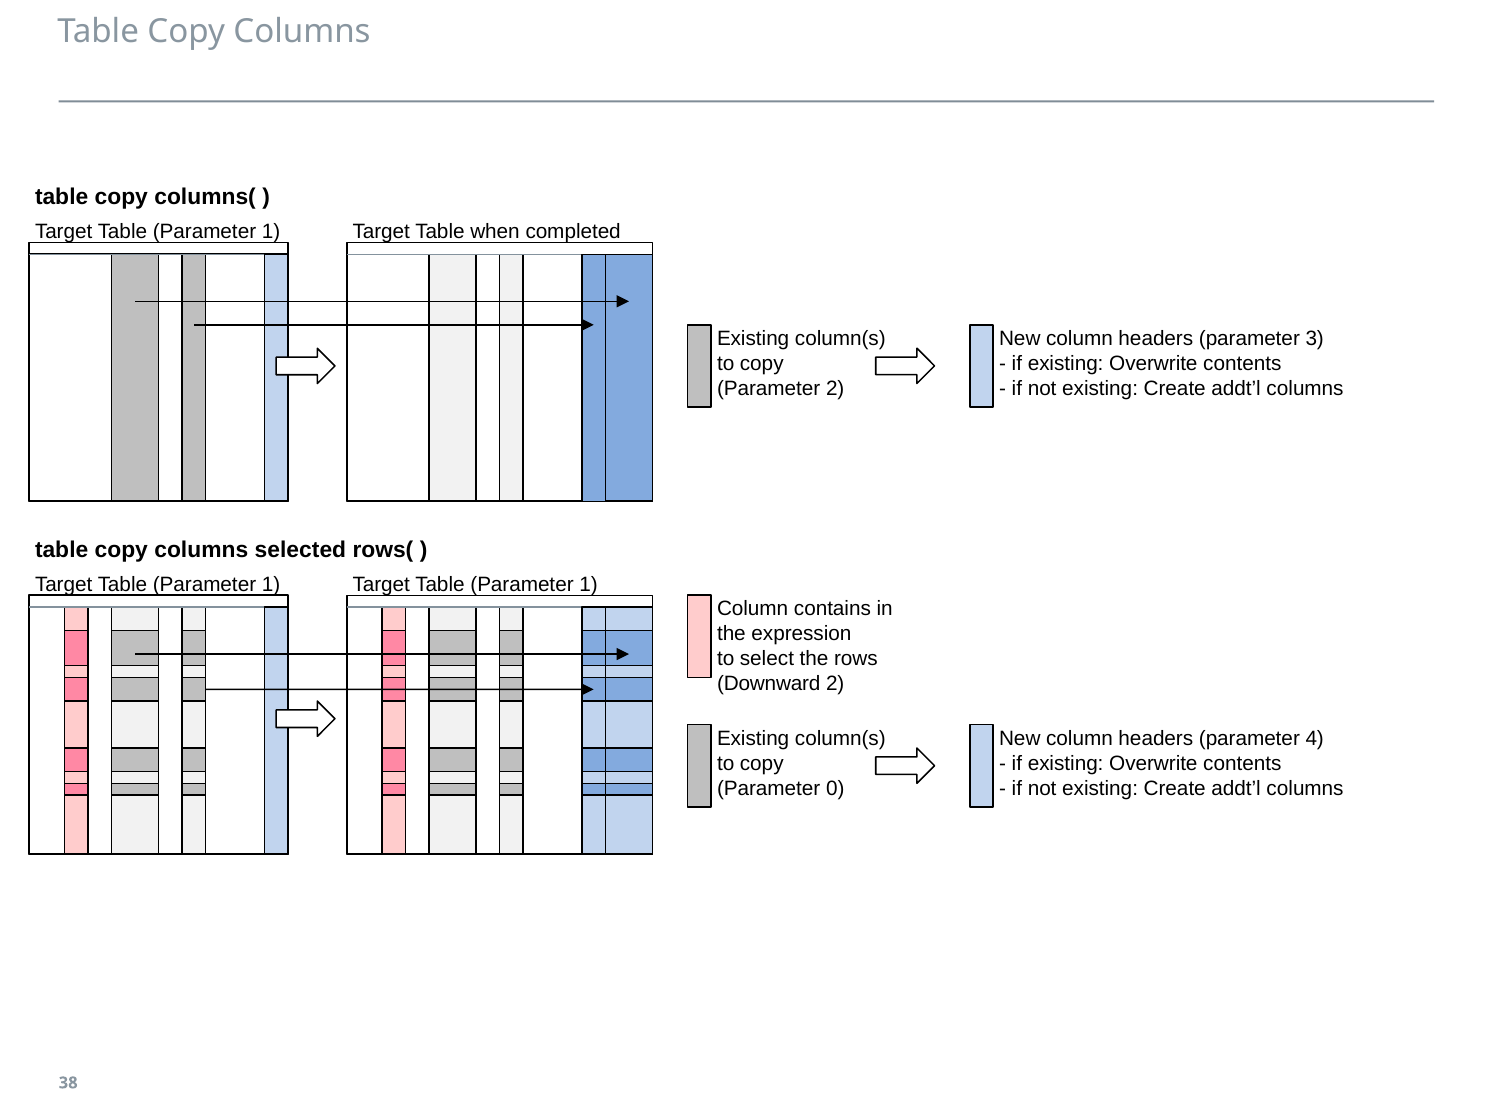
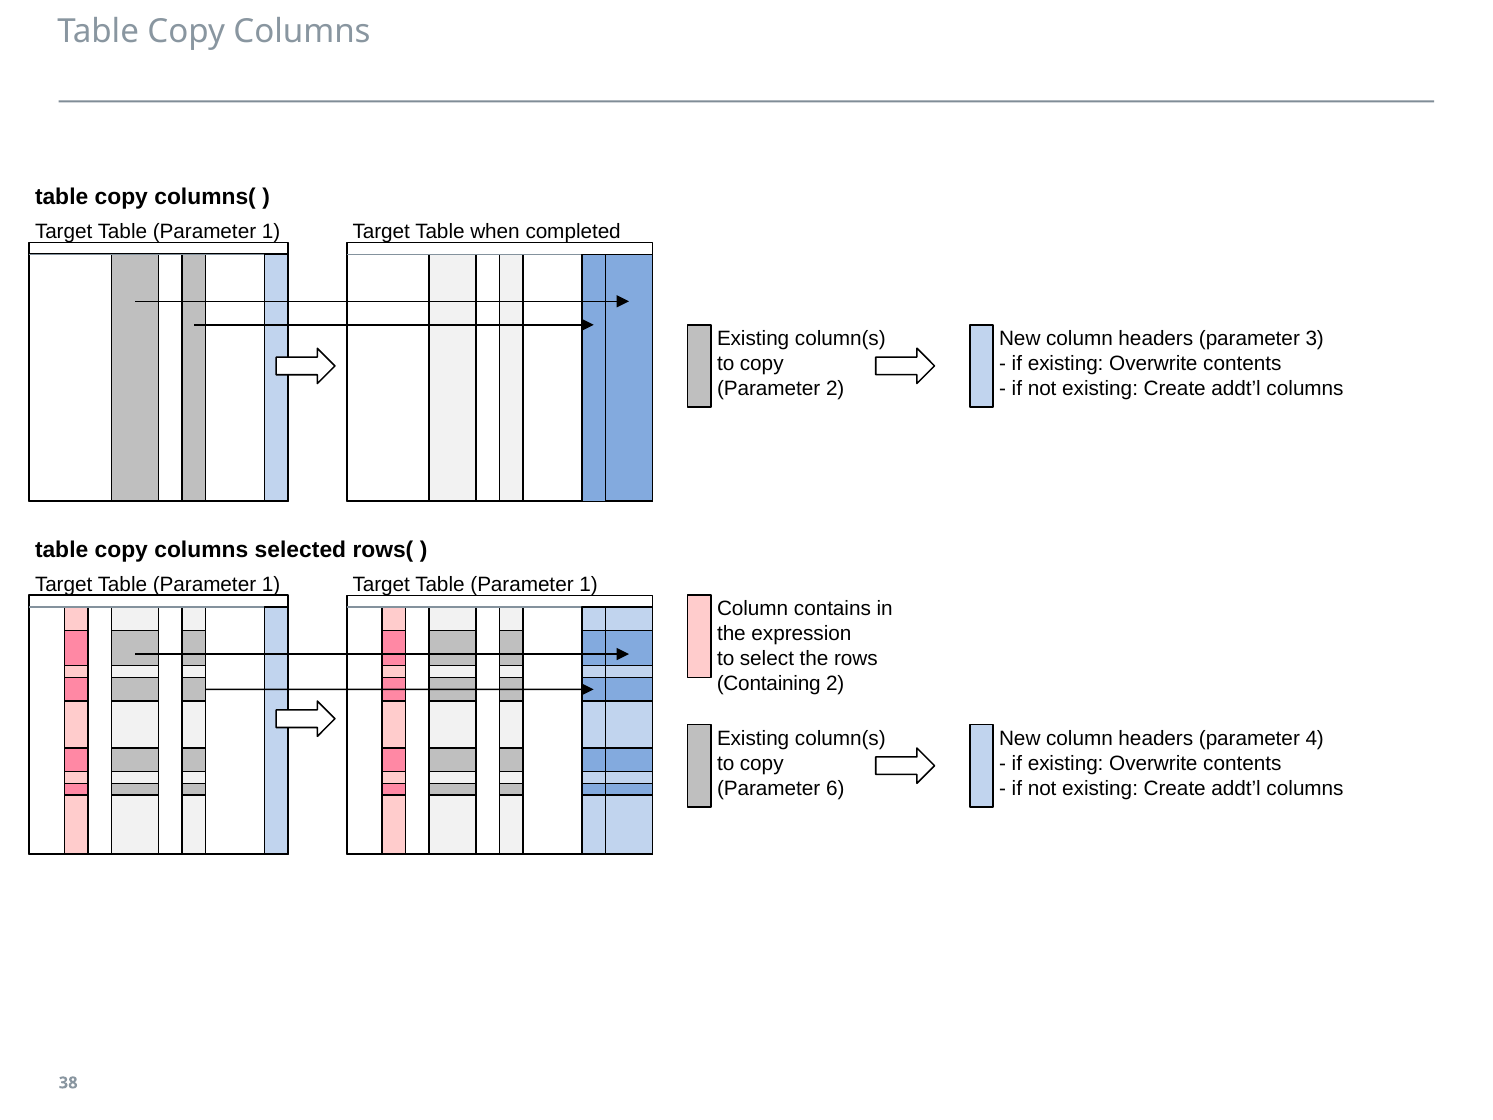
Downward: Downward -> Containing
0: 0 -> 6
